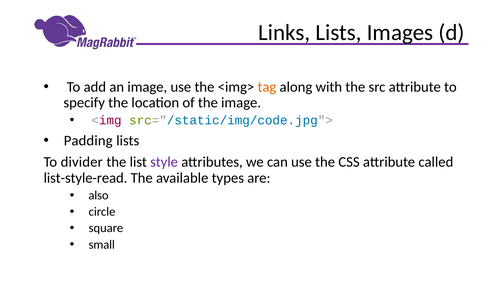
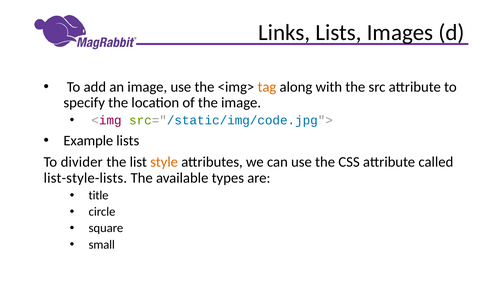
Padding: Padding -> Example
style colour: purple -> orange
list-style-read: list-style-read -> list-style-lists
also: also -> title
